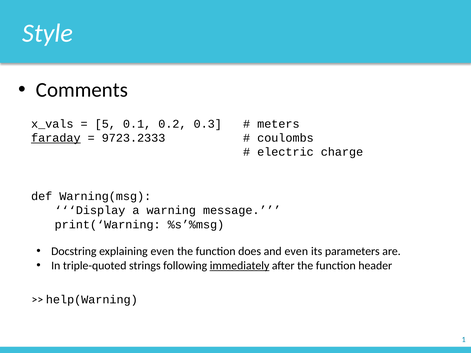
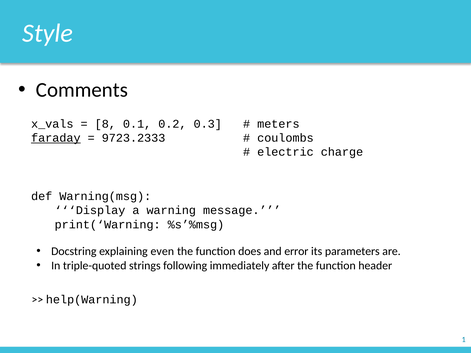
5: 5 -> 8
and even: even -> error
immediately underline: present -> none
